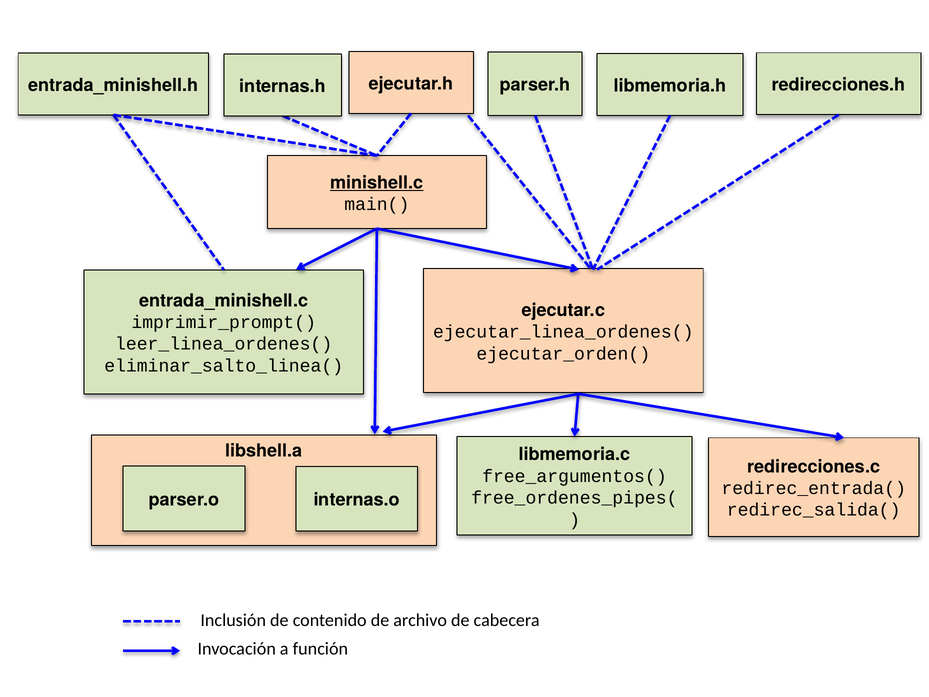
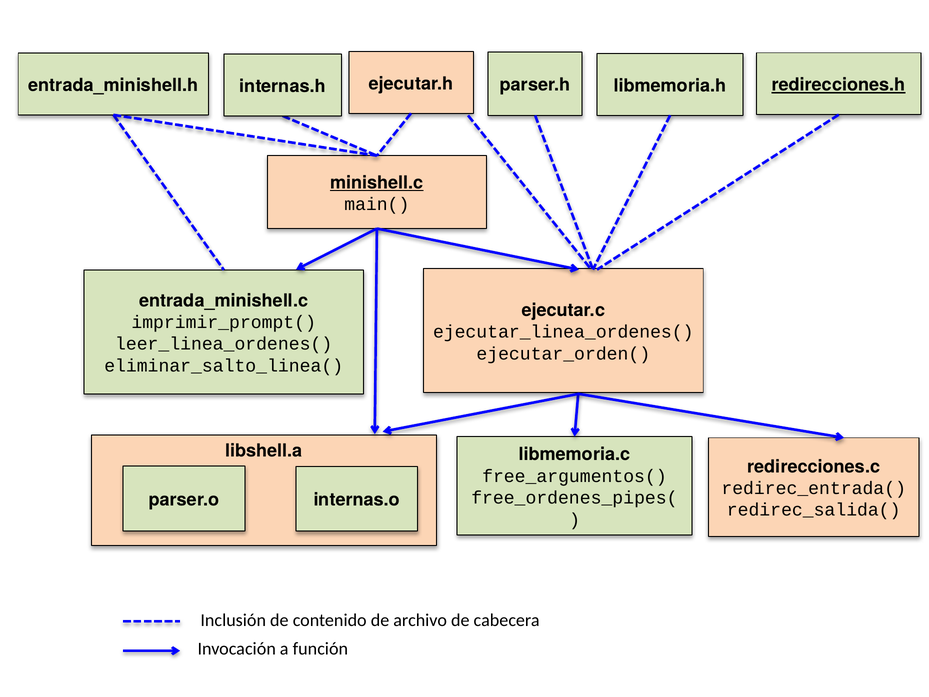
redirecciones.h underline: none -> present
